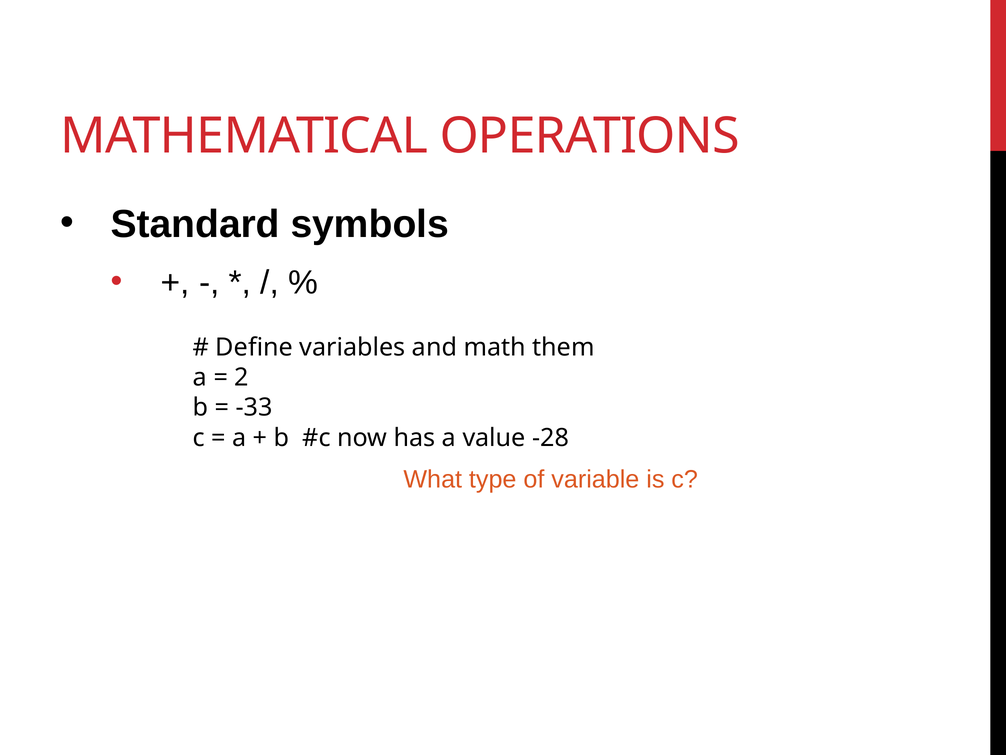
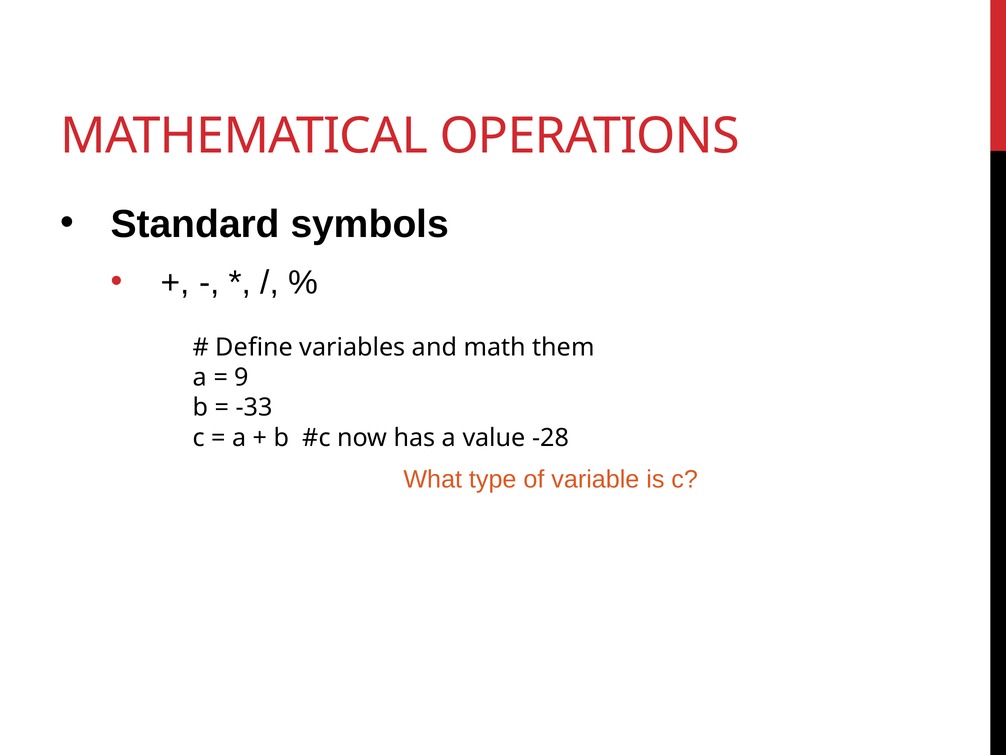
2: 2 -> 9
